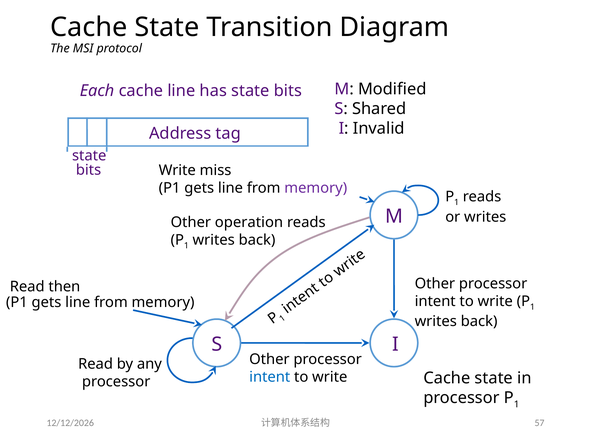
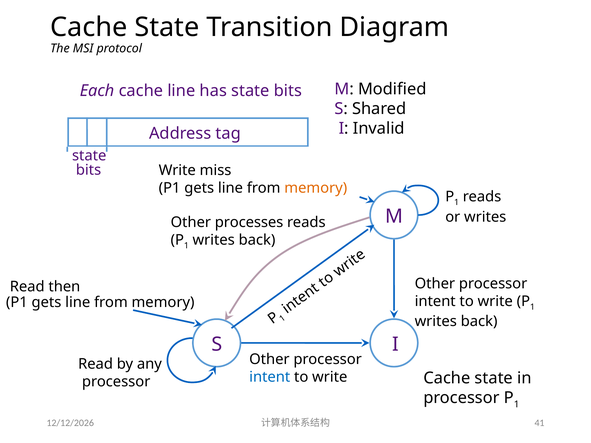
memory at (316, 188) colour: purple -> orange
operation: operation -> processes
57: 57 -> 41
